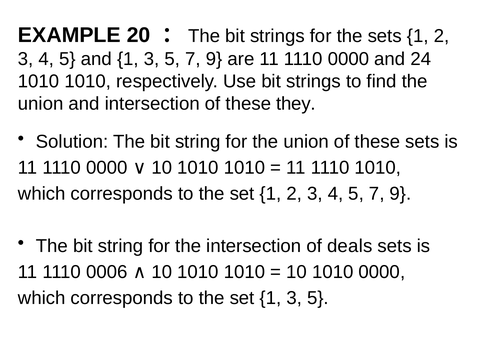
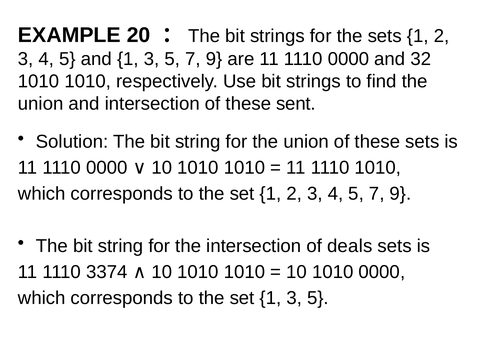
24: 24 -> 32
they: they -> sent
0006: 0006 -> 3374
